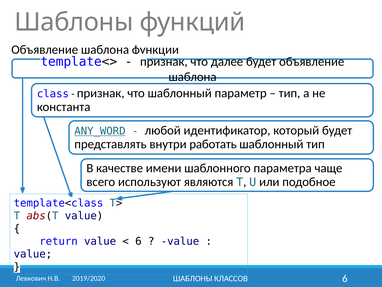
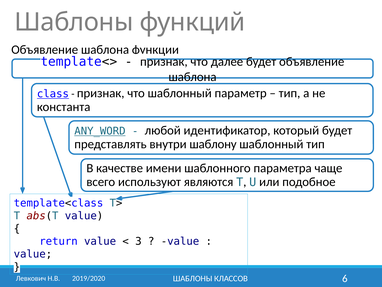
class underline: none -> present
работать: работать -> шаблону
6 at (138, 241): 6 -> 3
